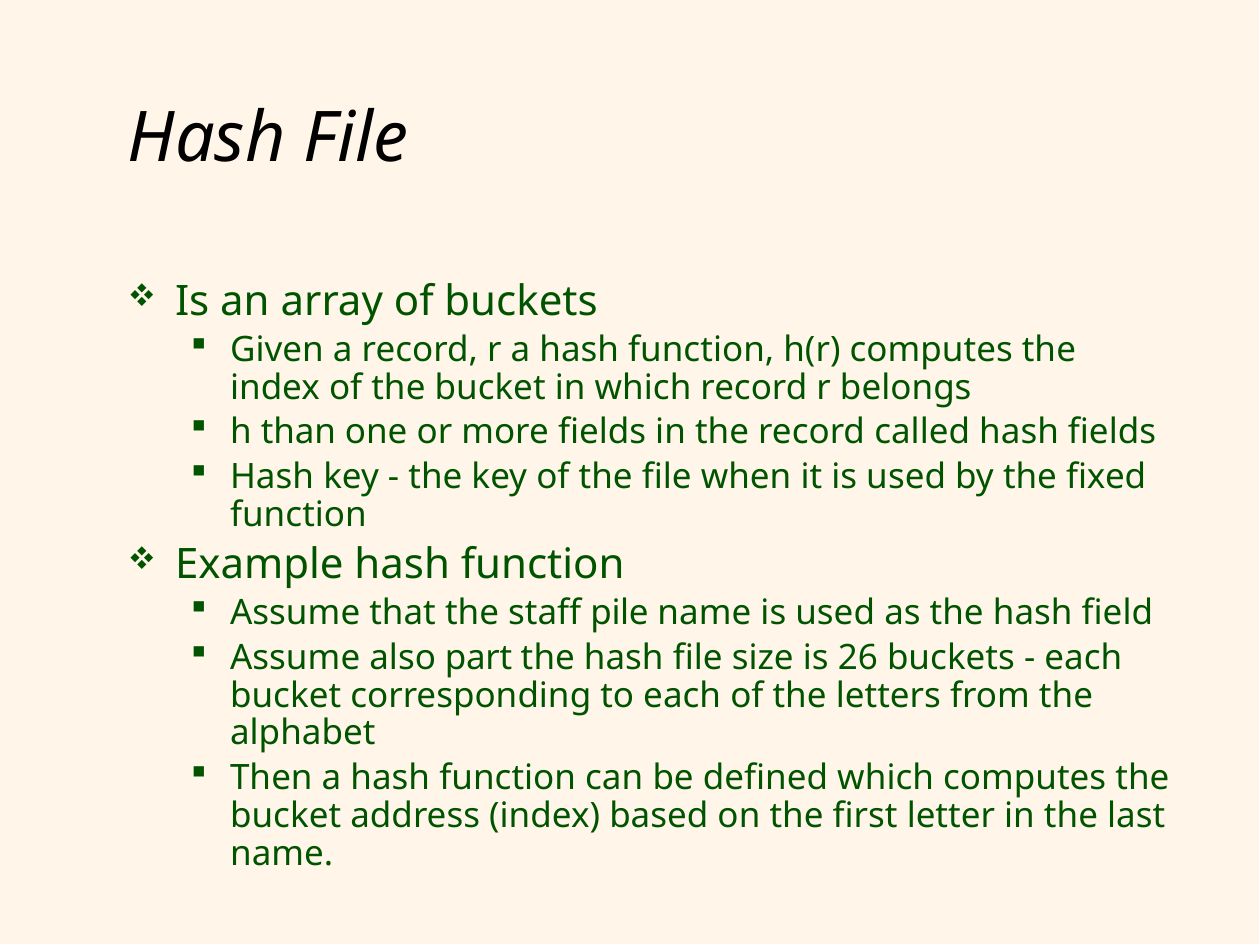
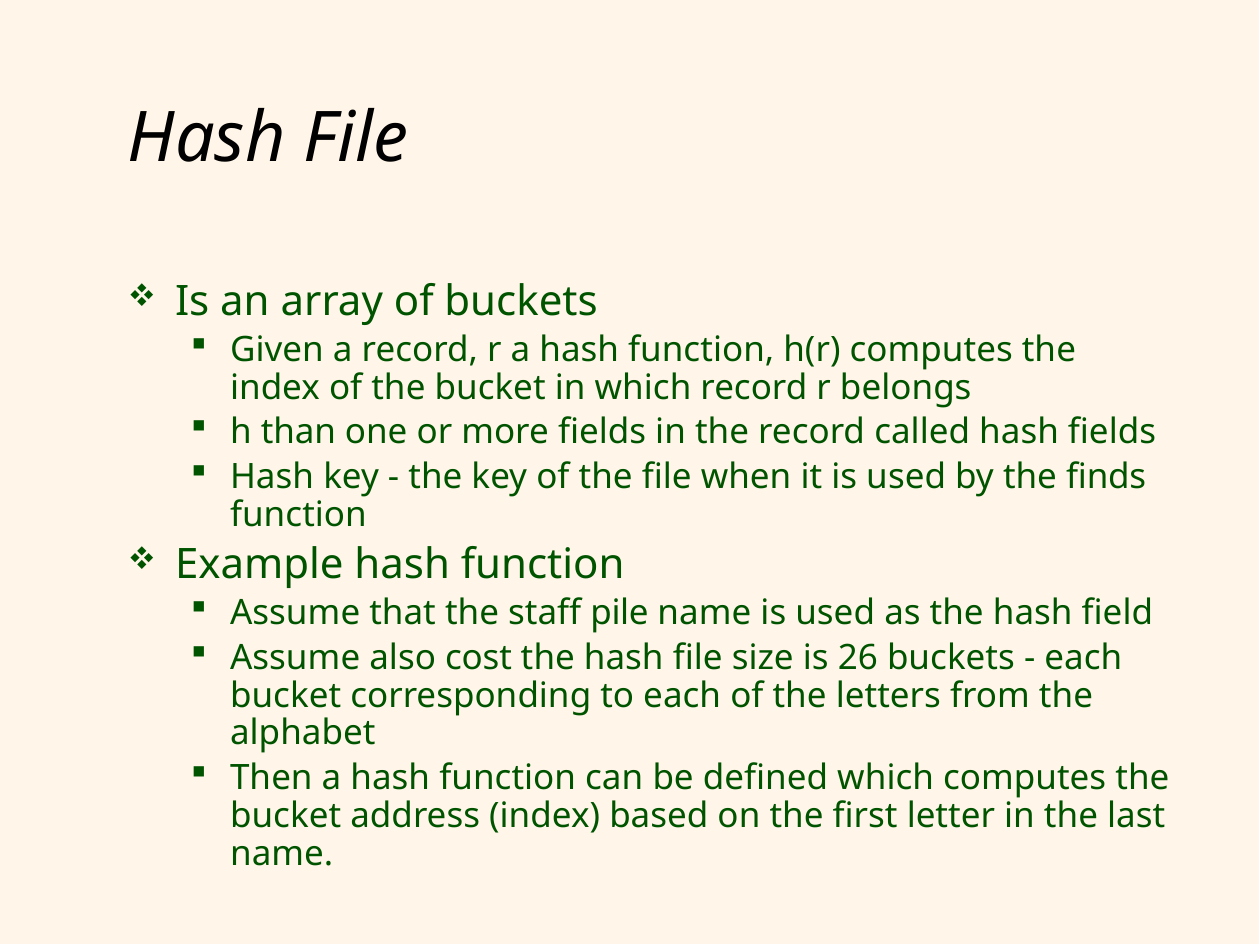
fixed: fixed -> finds
part: part -> cost
